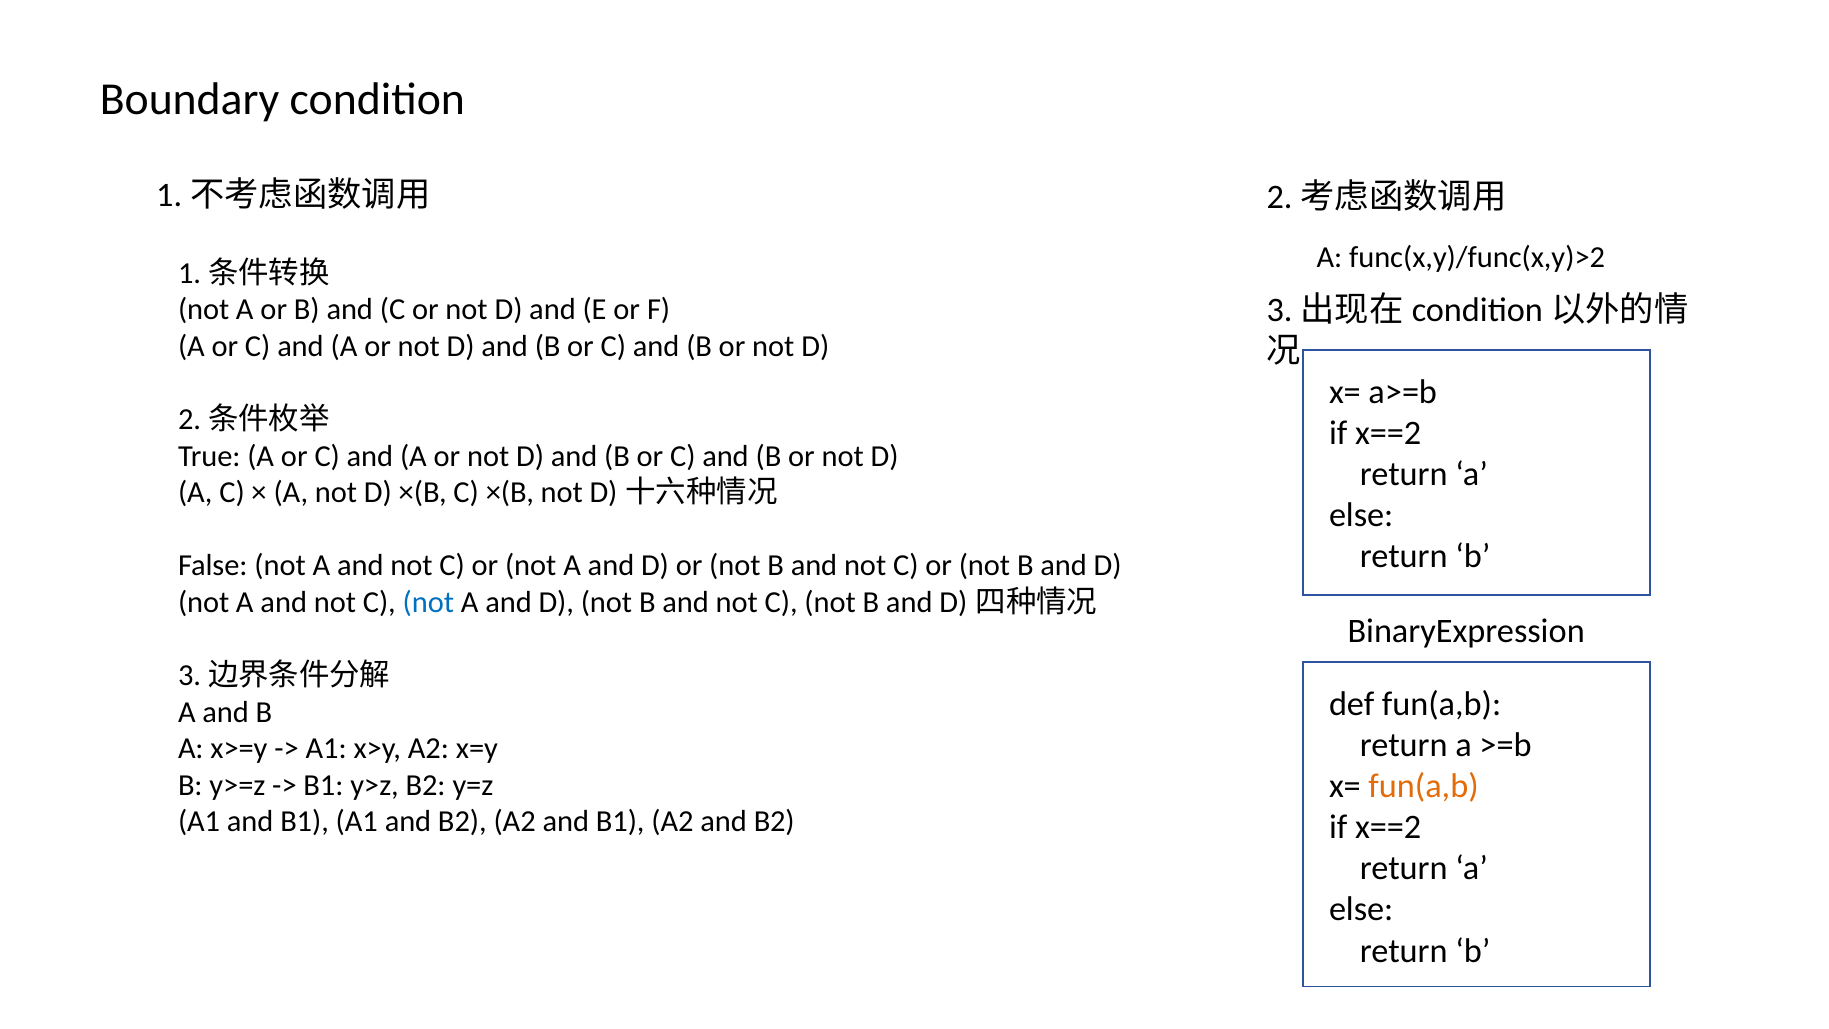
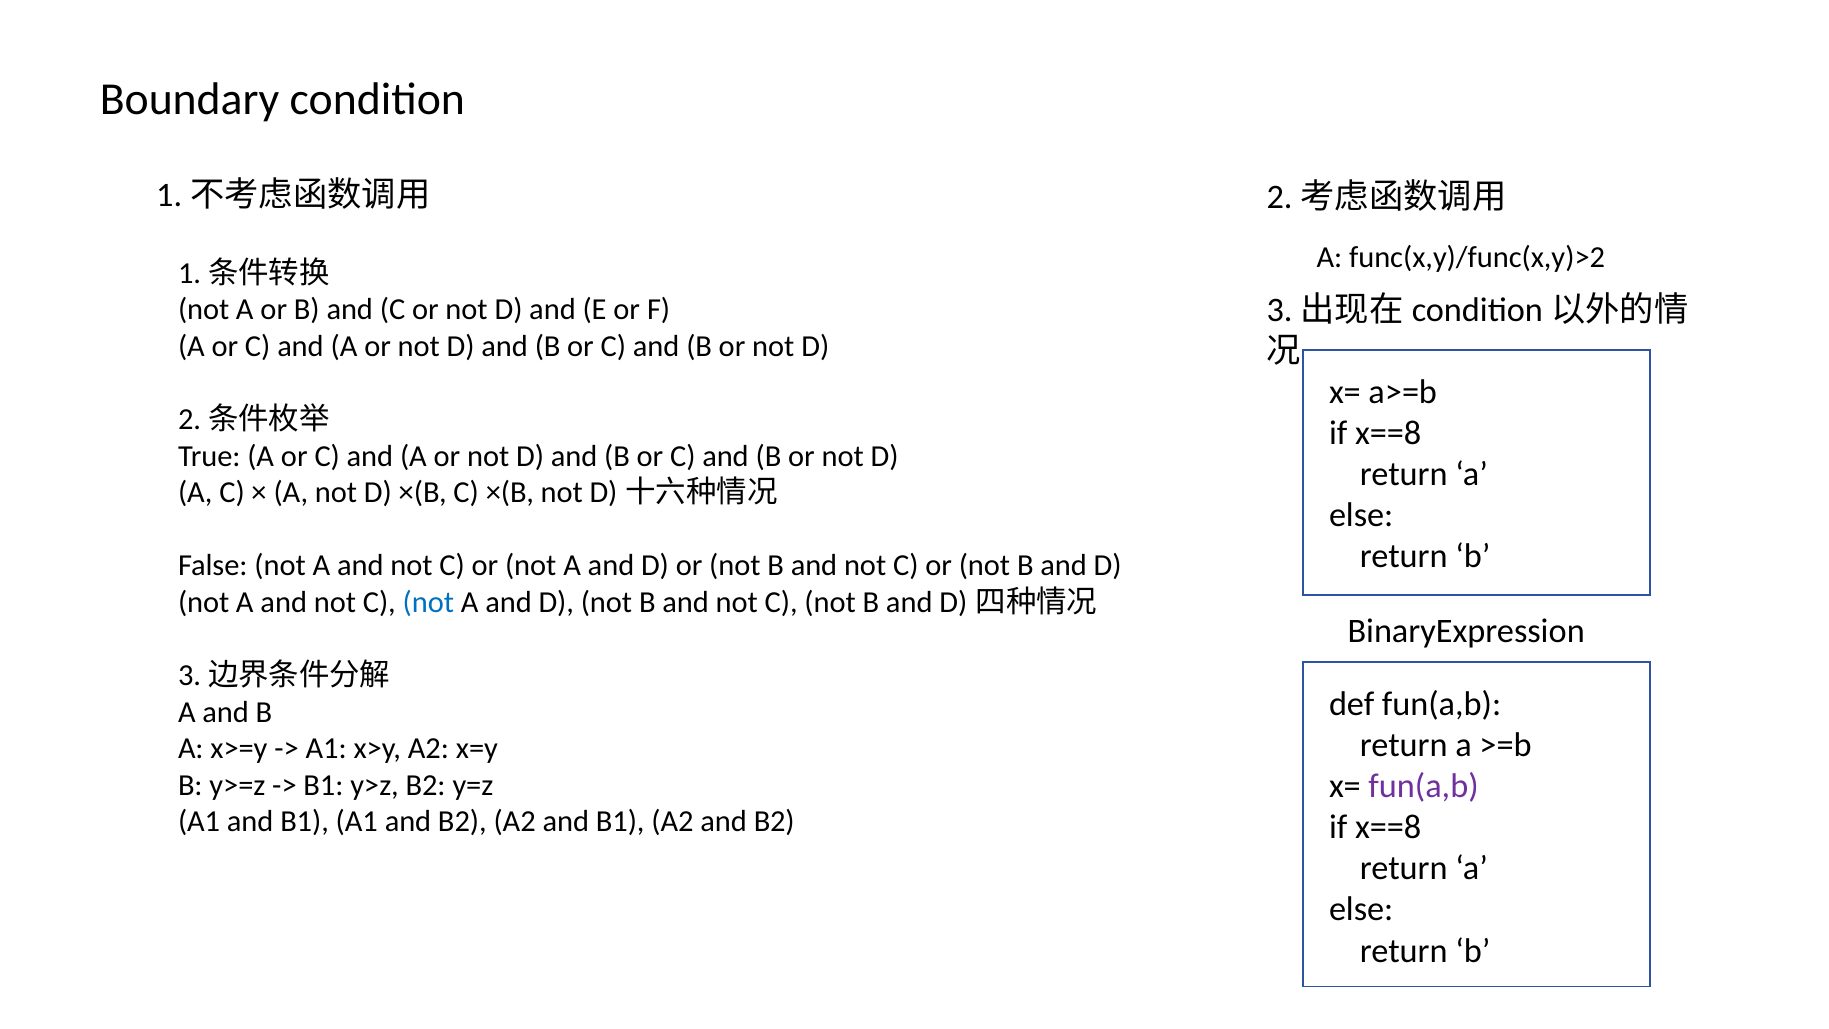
x==2 at (1388, 433): x==2 -> x==8
fun(a,b at (1424, 786) colour: orange -> purple
x==2 at (1388, 827): x==2 -> x==8
